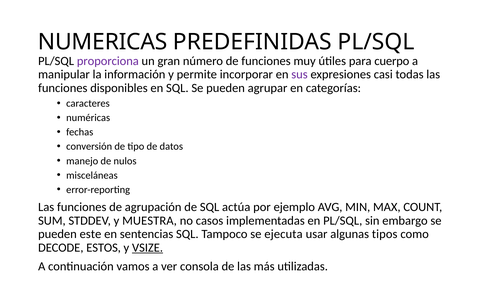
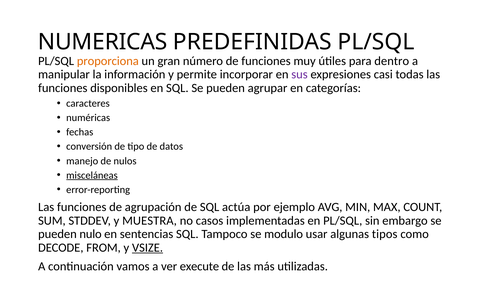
proporciona colour: purple -> orange
cuerpo: cuerpo -> dentro
misceláneas underline: none -> present
este: este -> nulo
ejecuta: ejecuta -> modulo
ESTOS: ESTOS -> FROM
consola: consola -> execute
